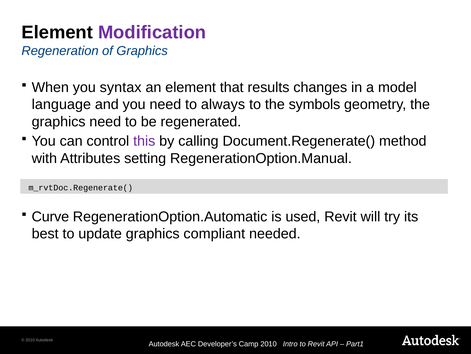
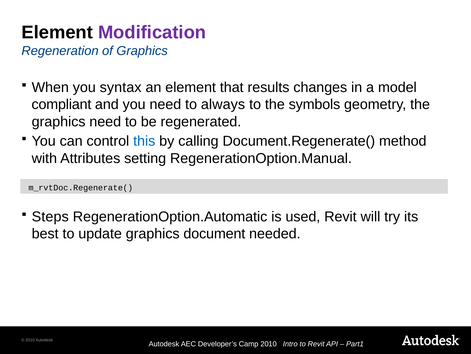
language: language -> compliant
this colour: purple -> blue
Curve: Curve -> Steps
compliant: compliant -> document
